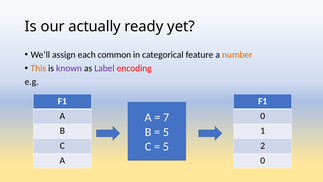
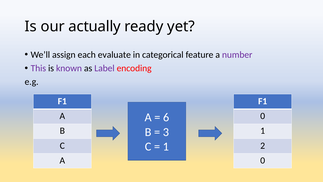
common: common -> evaluate
number colour: orange -> purple
This colour: orange -> purple
7: 7 -> 6
5 at (166, 132): 5 -> 3
5 at (166, 146): 5 -> 1
